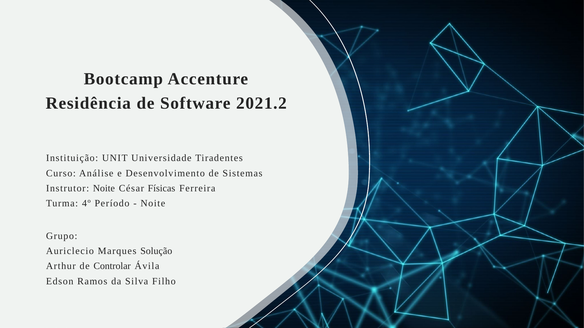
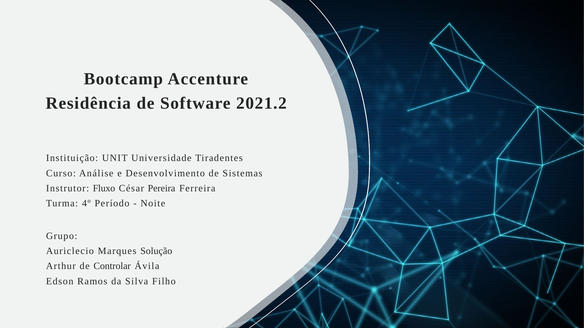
Instrutor Noite: Noite -> Fluxo
Físicas: Físicas -> Pereira
